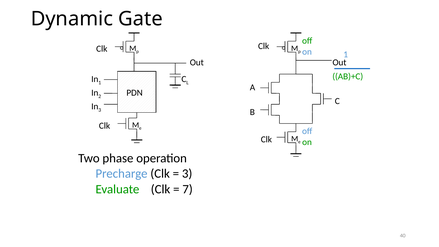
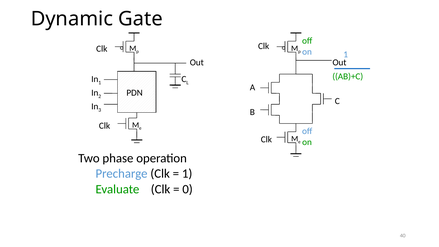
3 at (187, 174): 3 -> 1
7: 7 -> 0
